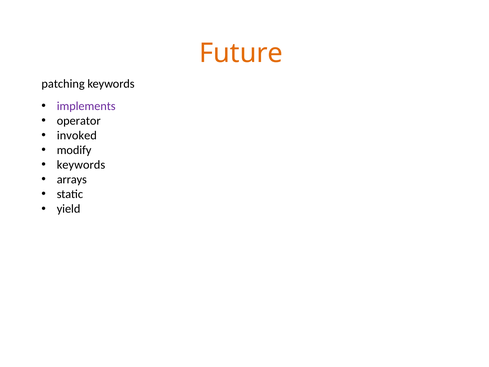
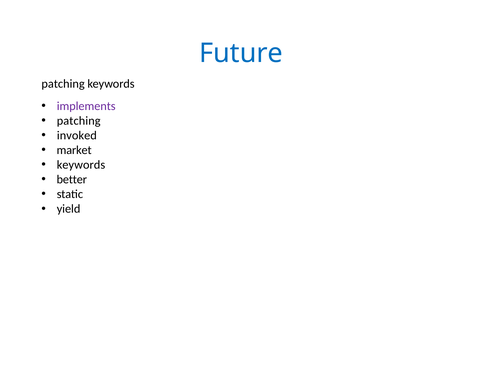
Future colour: orange -> blue
operator at (79, 121): operator -> patching
modify: modify -> market
arrays: arrays -> better
